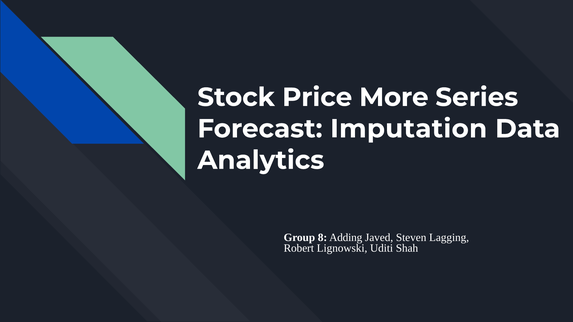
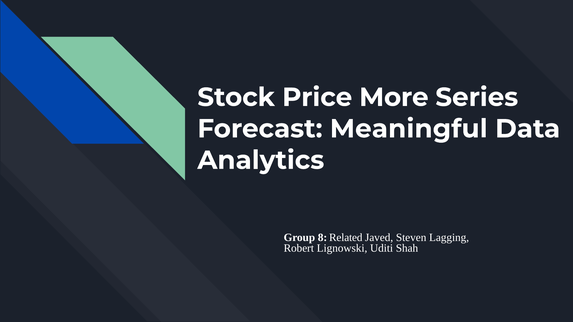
Imputation: Imputation -> Meaningful
Adding: Adding -> Related
